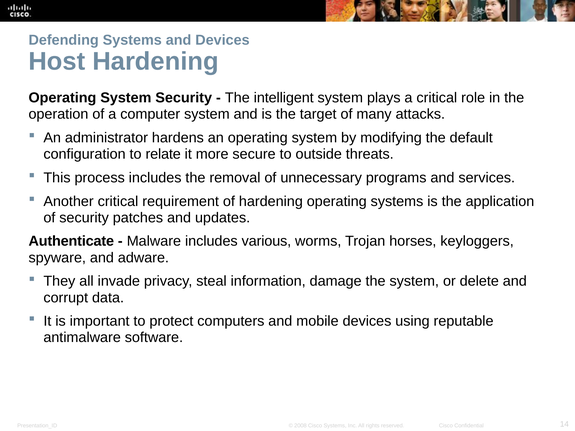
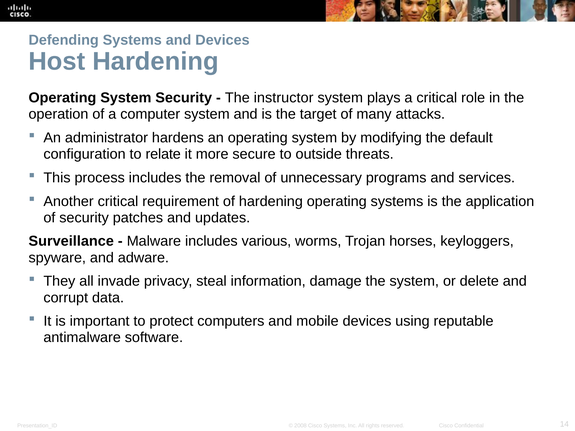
intelligent: intelligent -> instructor
Authenticate: Authenticate -> Surveillance
